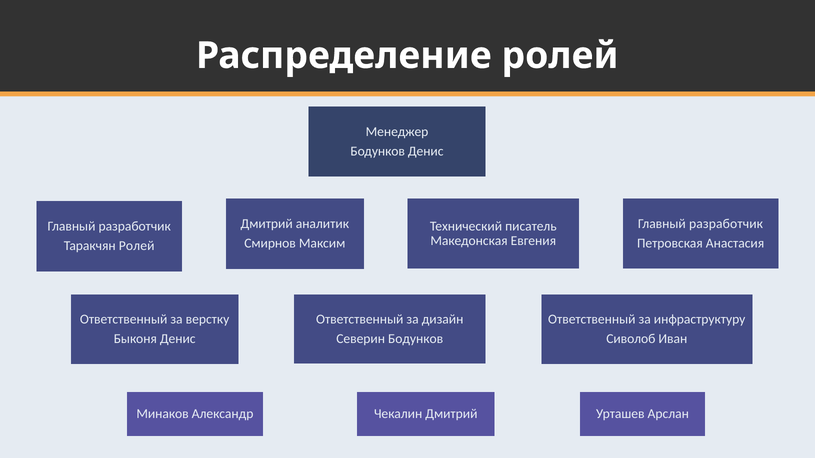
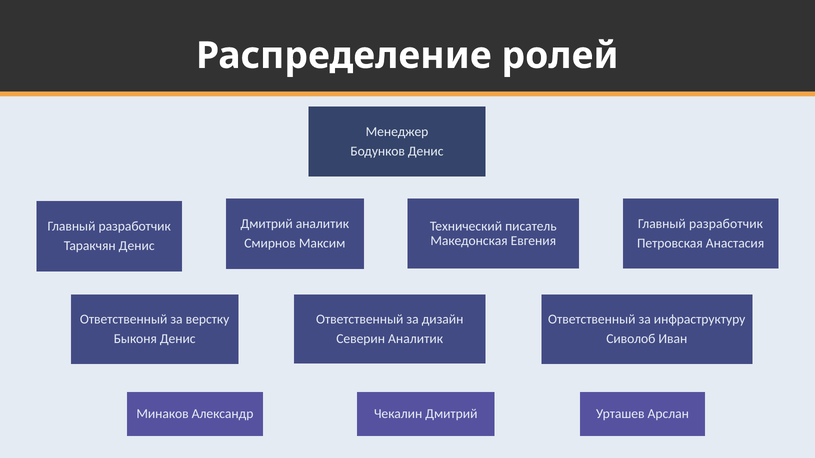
Таракчян Ролей: Ролей -> Денис
Северин Бодунков: Бодунков -> Аналитик
